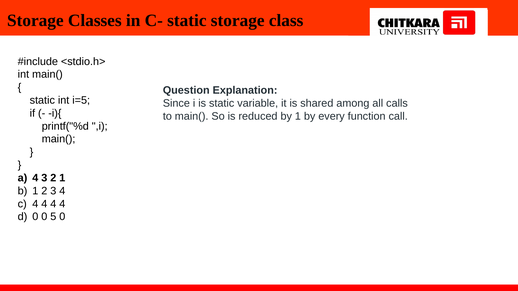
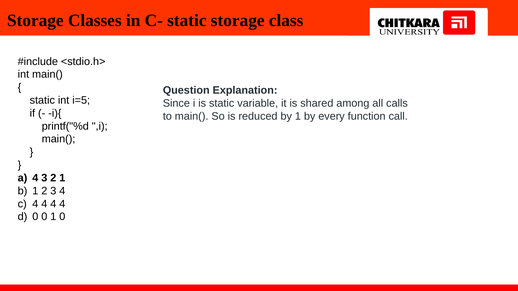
0 5: 5 -> 1
